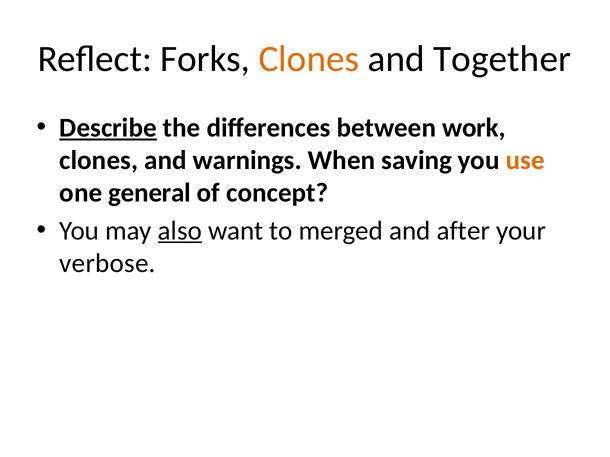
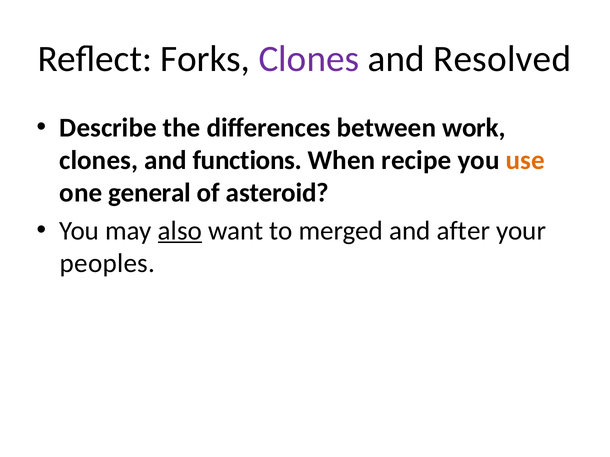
Clones at (309, 59) colour: orange -> purple
Together: Together -> Resolved
Describe underline: present -> none
warnings: warnings -> functions
saving: saving -> recipe
concept: concept -> asteroid
verbose: verbose -> peoples
